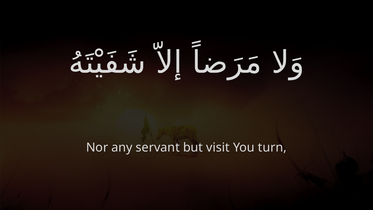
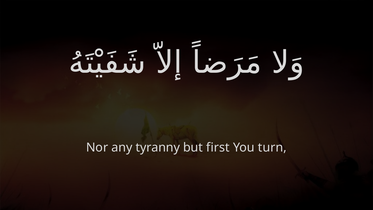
servant: servant -> tyranny
visit: visit -> first
